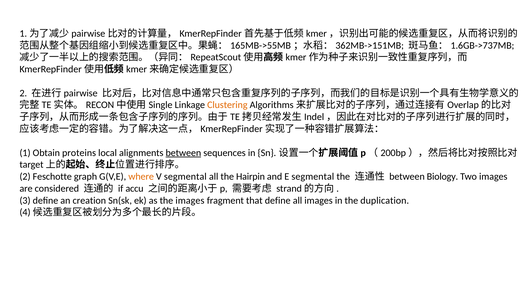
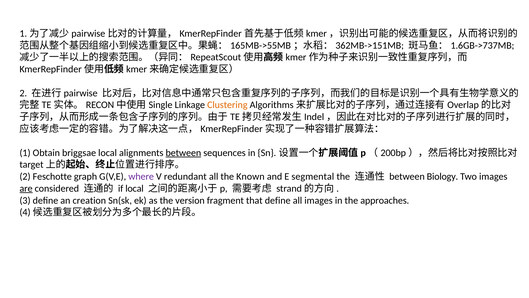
proteins: proteins -> briggsae
where colour: orange -> purple
V segmental: segmental -> redundant
Hairpin: Hairpin -> Known
are underline: none -> present
if accu: accu -> local
the images: images -> version
duplication: duplication -> approaches
